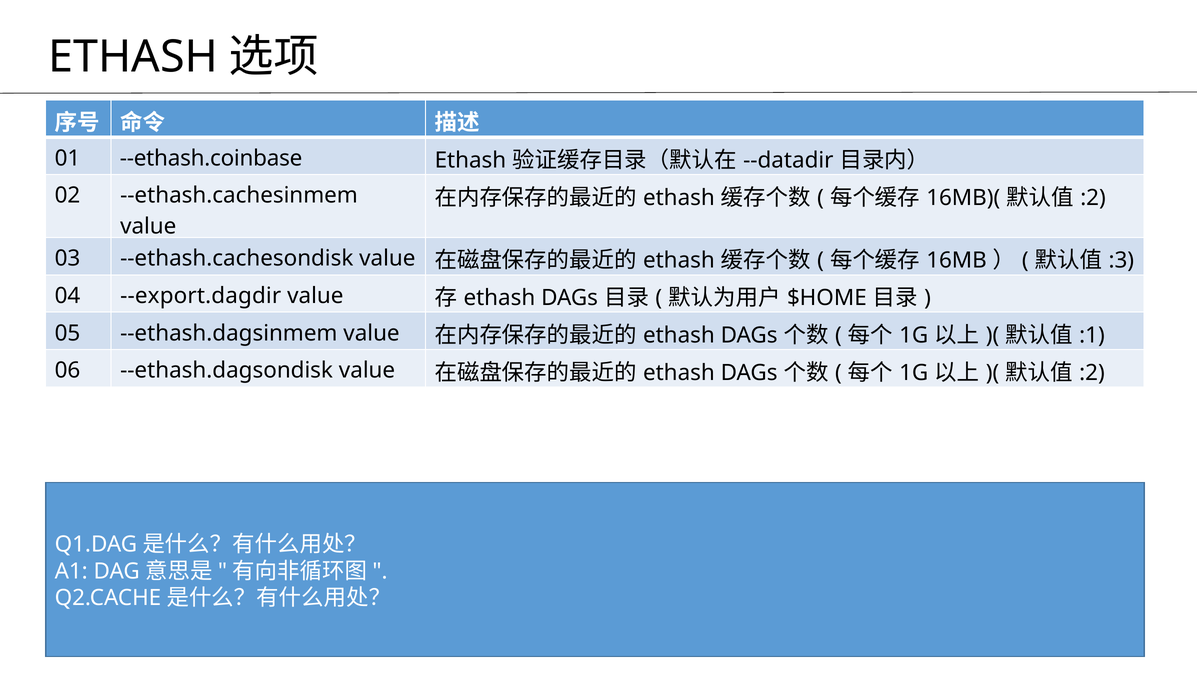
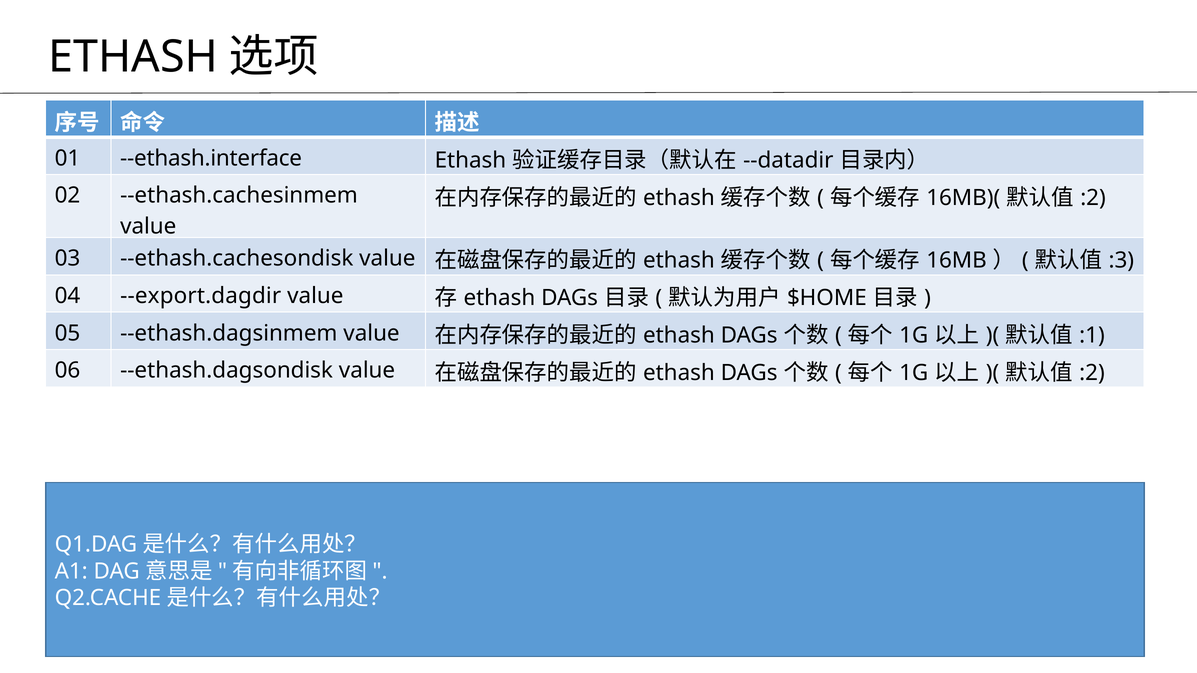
--ethash.coinbase: --ethash.coinbase -> --ethash.interface
